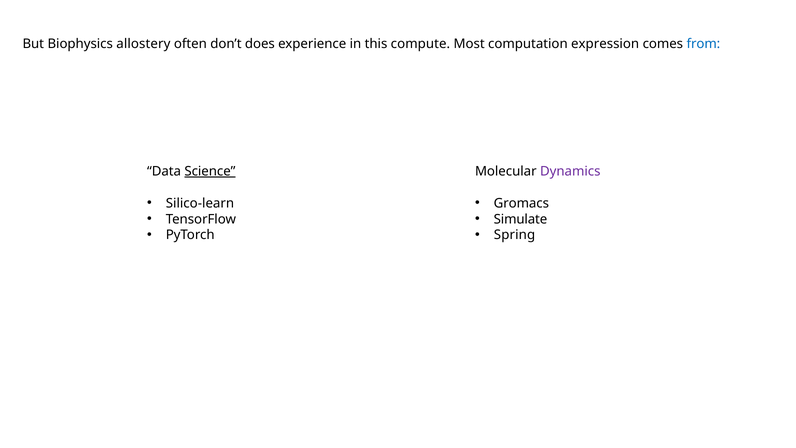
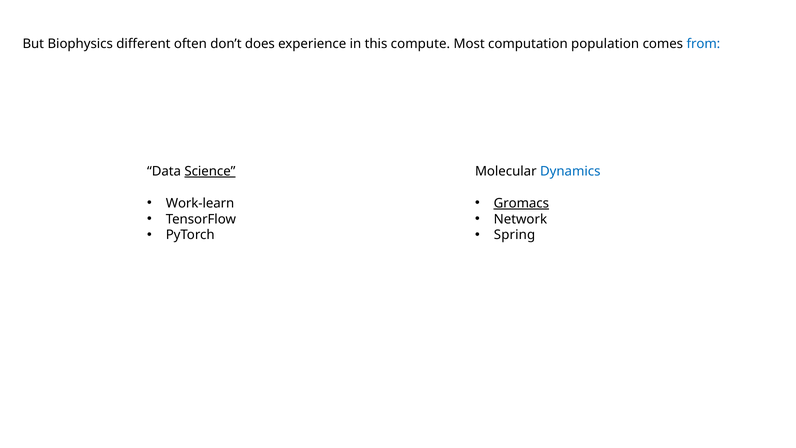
allostery: allostery -> different
expression: expression -> population
Dynamics colour: purple -> blue
Silico-learn: Silico-learn -> Work-learn
Gromacs underline: none -> present
Simulate: Simulate -> Network
